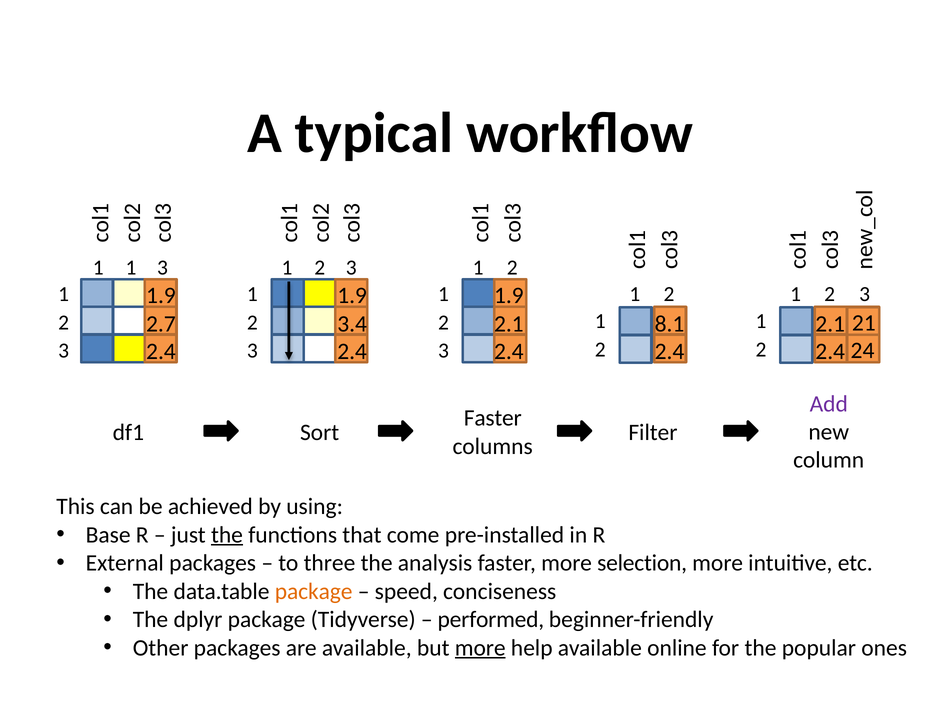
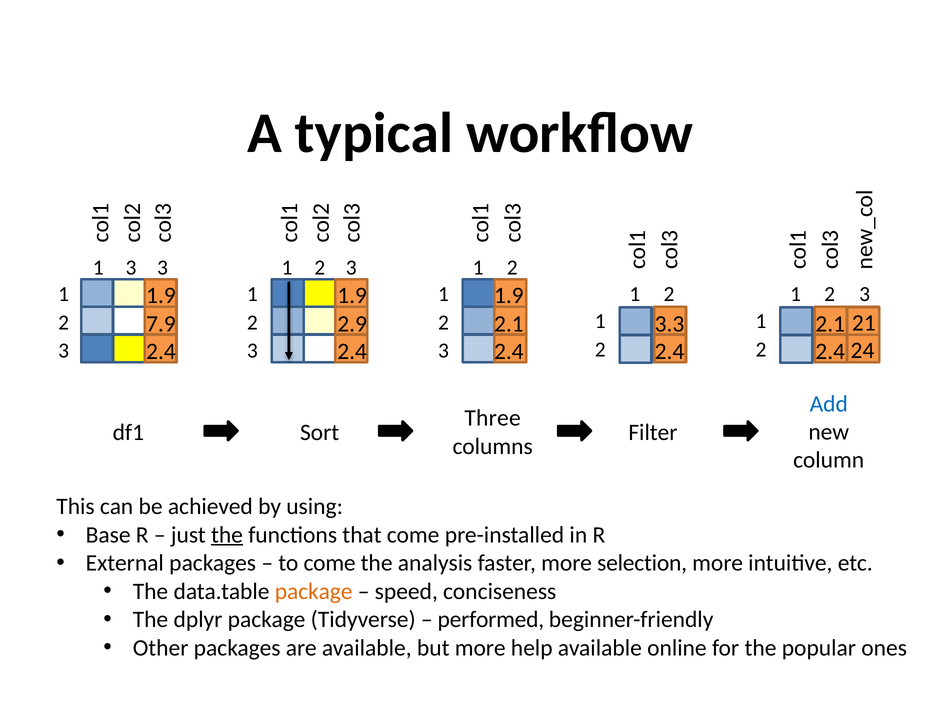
1 at (131, 267): 1 -> 3
2.7: 2.7 -> 7.9
3.4: 3.4 -> 2.9
8.1: 8.1 -> 3.3
Add colour: purple -> blue
Faster at (493, 418): Faster -> Three
to three: three -> come
more at (480, 648) underline: present -> none
